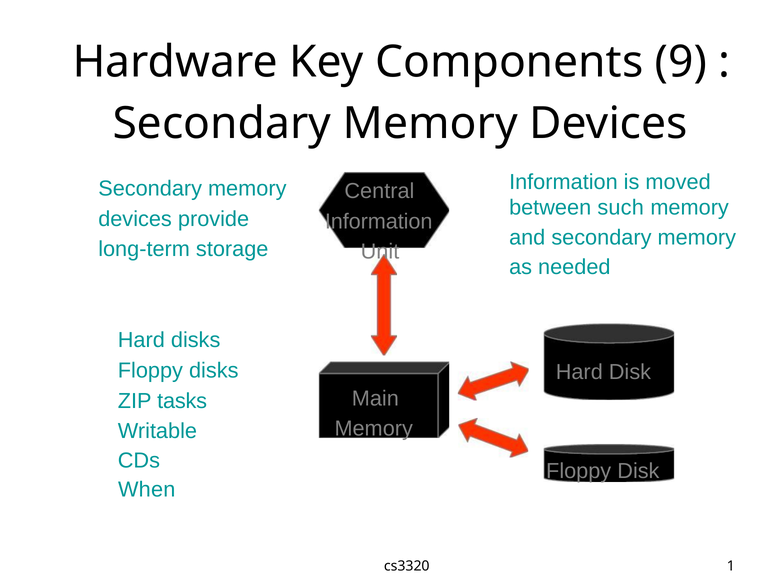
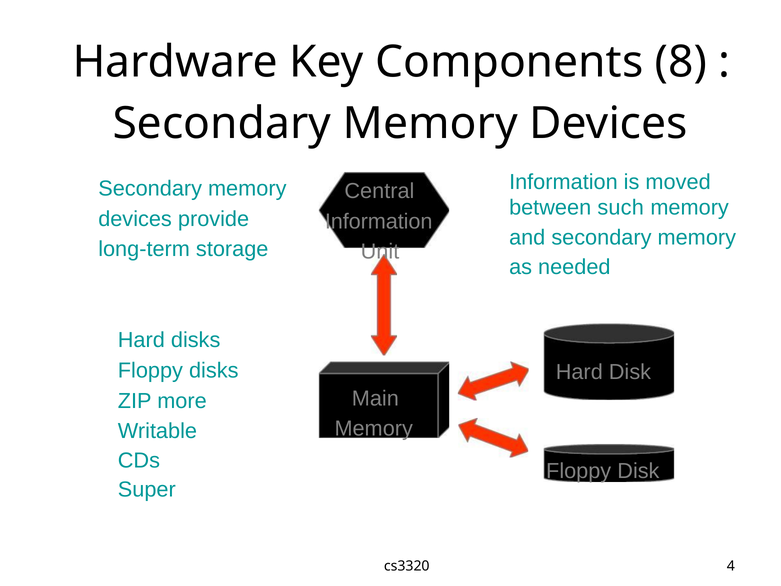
9: 9 -> 8
tasks: tasks -> more
When: When -> Super
1: 1 -> 4
